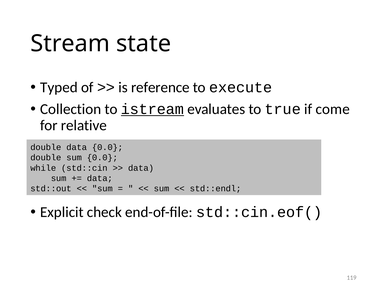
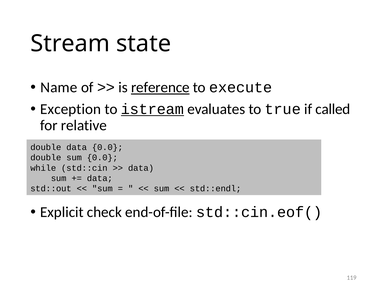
Typed: Typed -> Name
reference underline: none -> present
Collection: Collection -> Exception
come: come -> called
